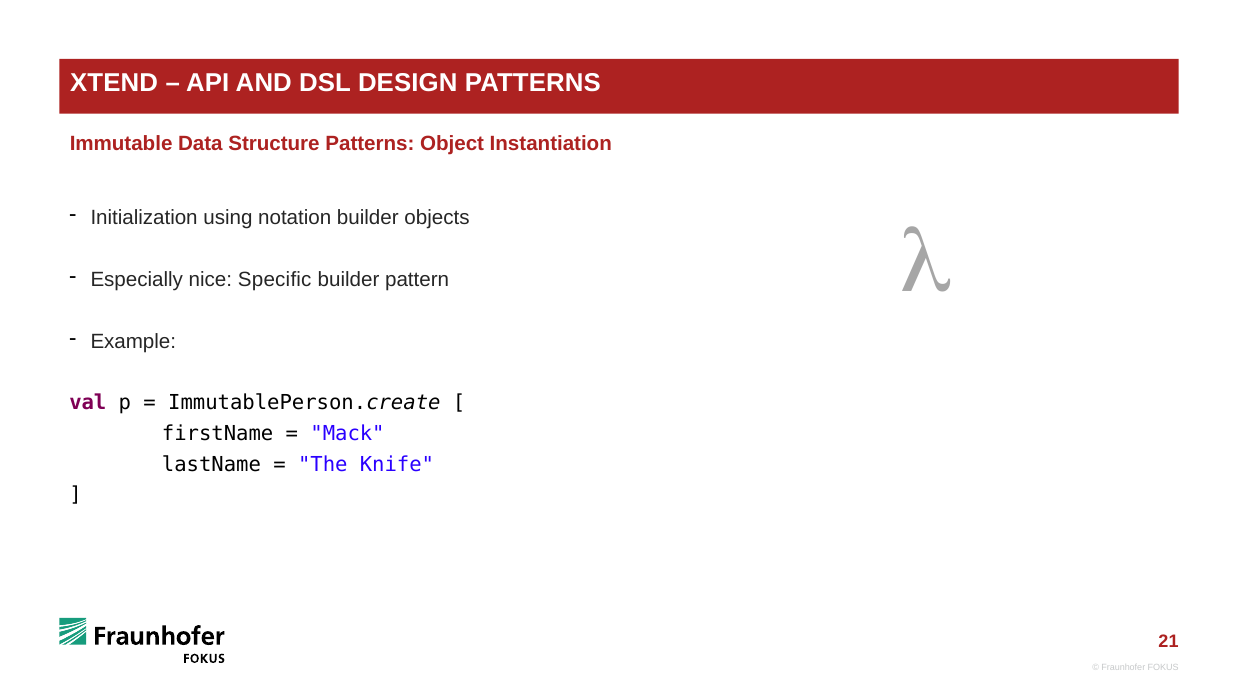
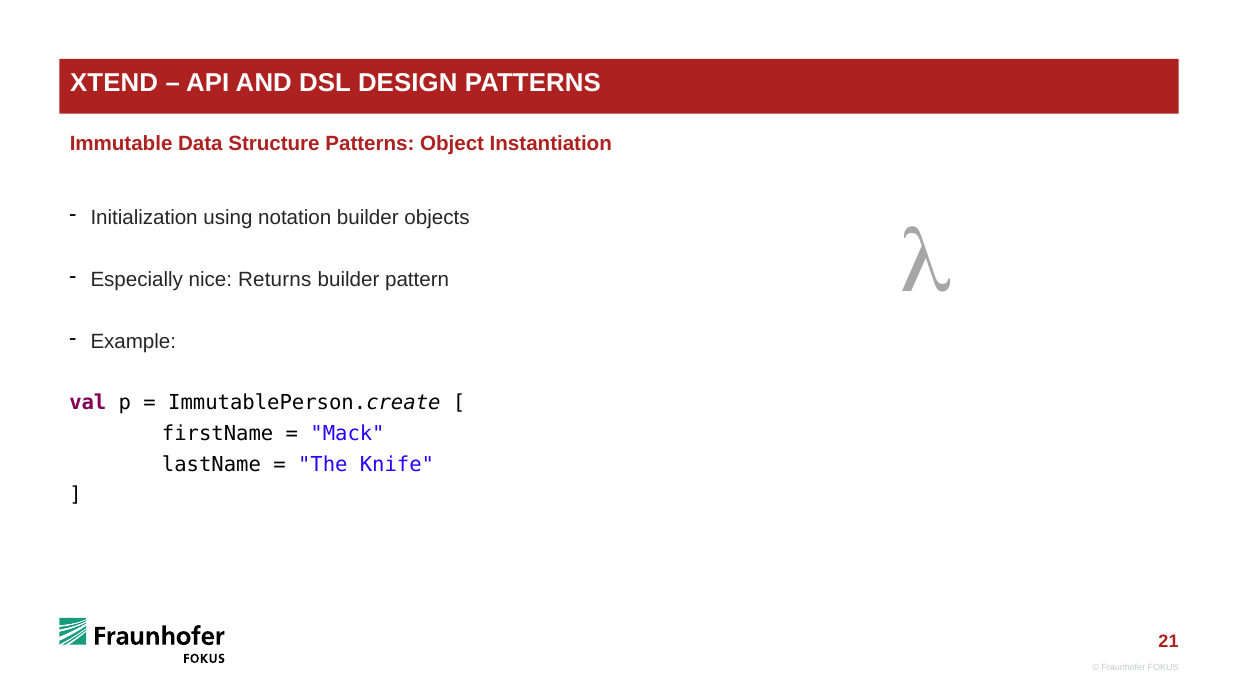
Specific: Specific -> Returns
